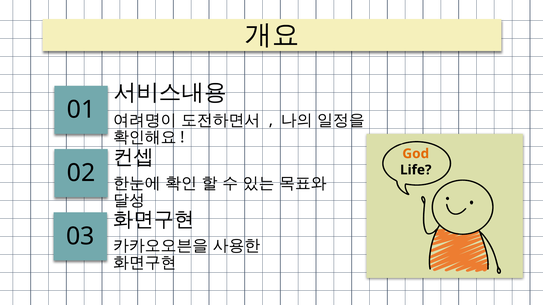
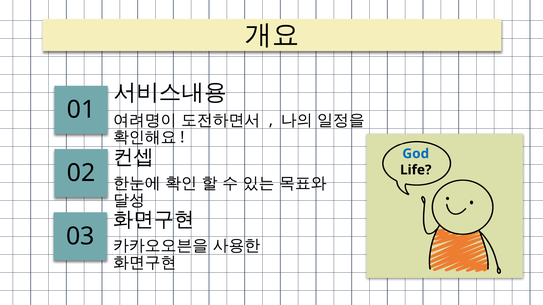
God colour: orange -> blue
